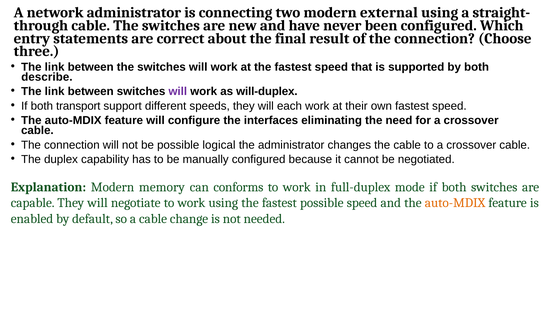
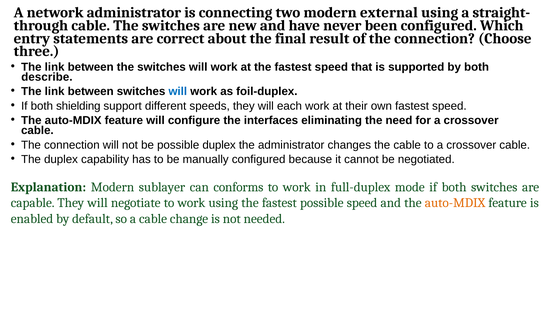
will at (178, 91) colour: purple -> blue
will-duplex: will-duplex -> foil-duplex
transport: transport -> shielding
possible logical: logical -> duplex
memory: memory -> sublayer
